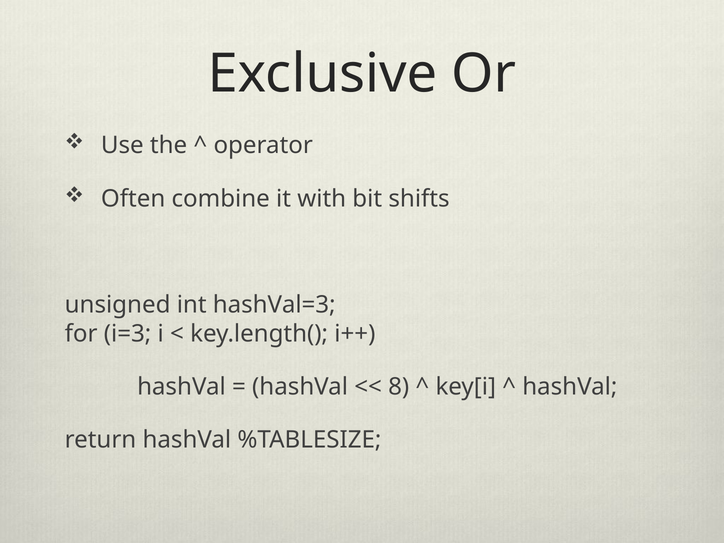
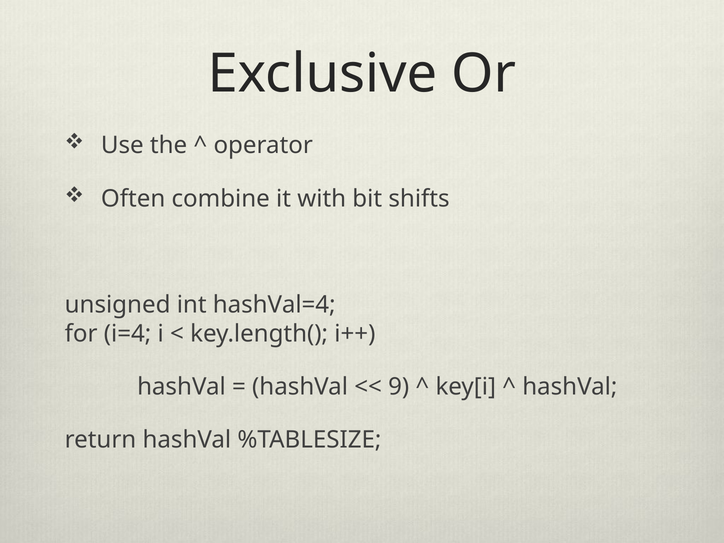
hashVal=3: hashVal=3 -> hashVal=4
i=3: i=3 -> i=4
8: 8 -> 9
